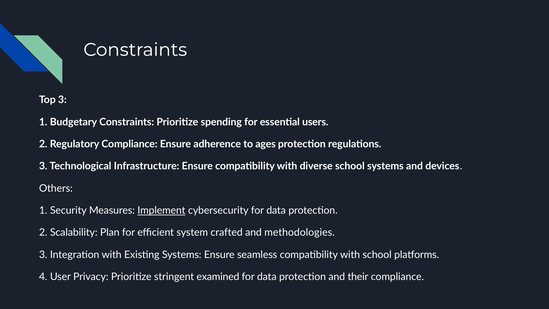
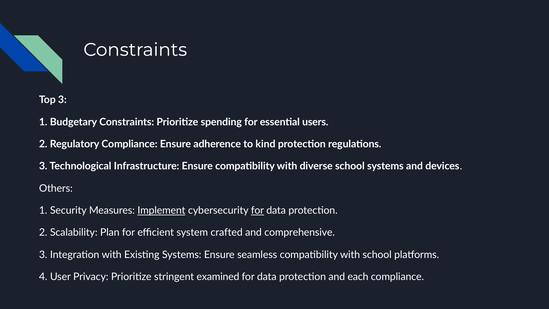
ages: ages -> kind
for at (257, 210) underline: none -> present
methodologies: methodologies -> comprehensive
their: their -> each
